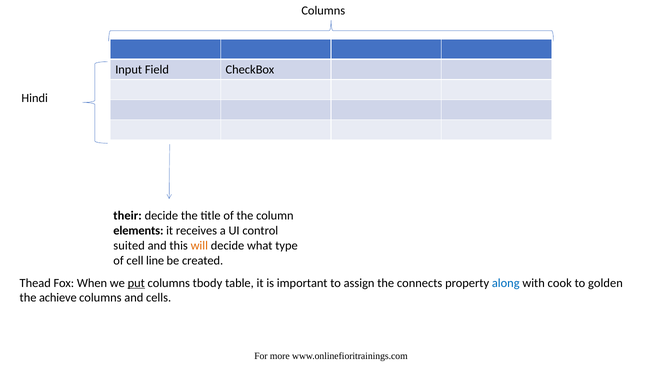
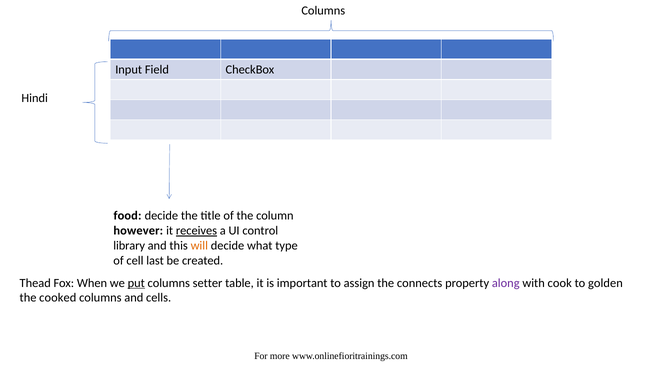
their: their -> food
elements: elements -> however
receives underline: none -> present
suited: suited -> library
line: line -> last
tbody: tbody -> setter
along colour: blue -> purple
achieve: achieve -> cooked
